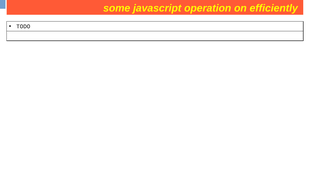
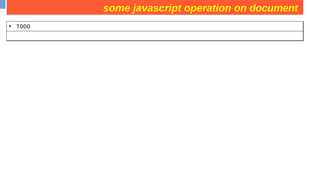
efficiently: efficiently -> document
